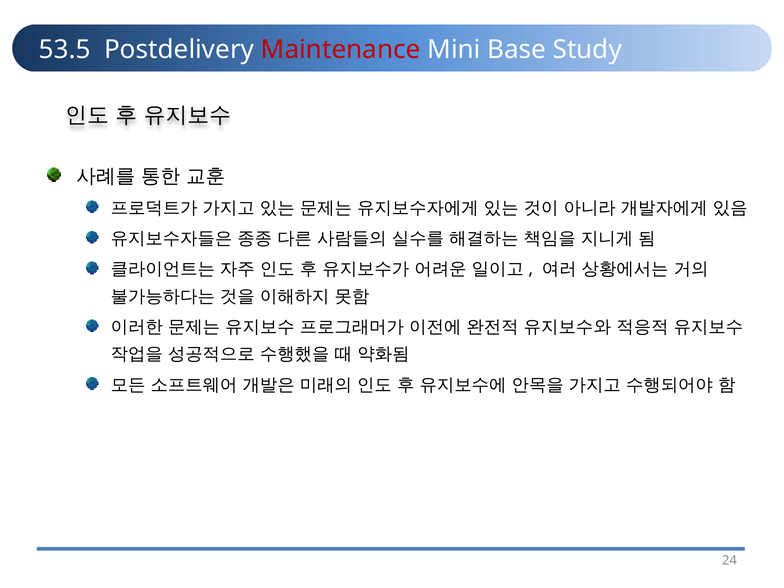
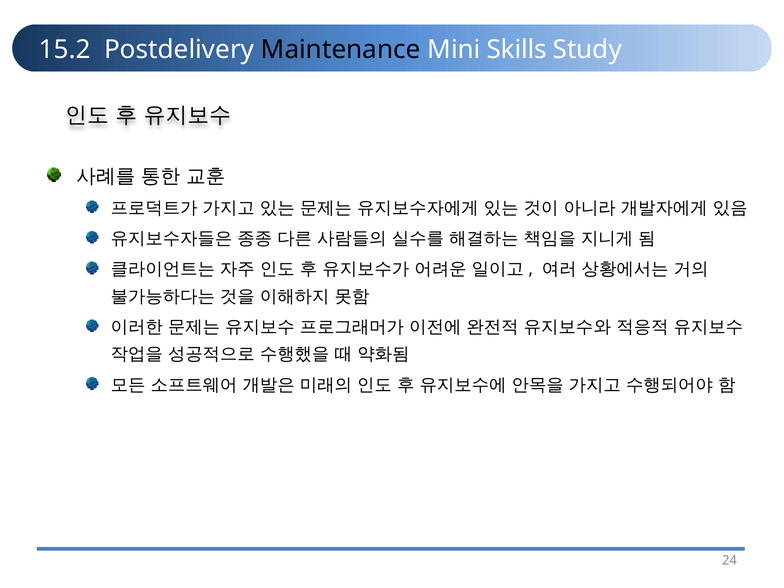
53.5: 53.5 -> 15.2
Maintenance colour: red -> black
Base: Base -> Skills
